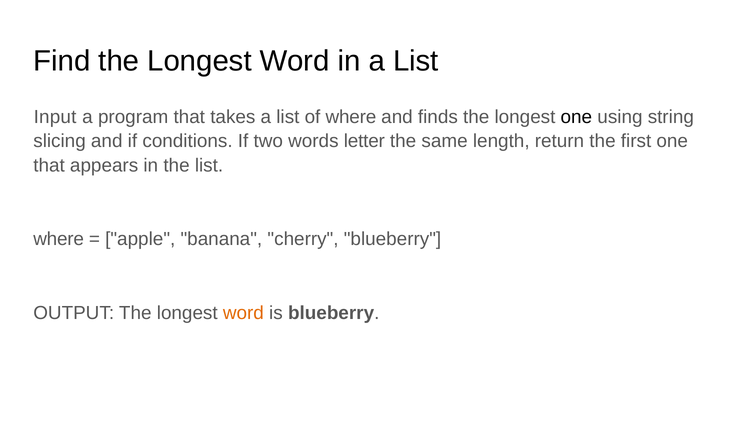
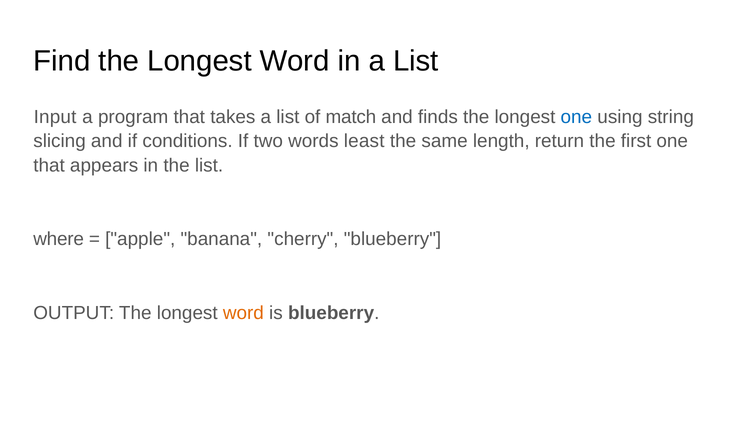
of where: where -> match
one at (576, 117) colour: black -> blue
letter: letter -> least
